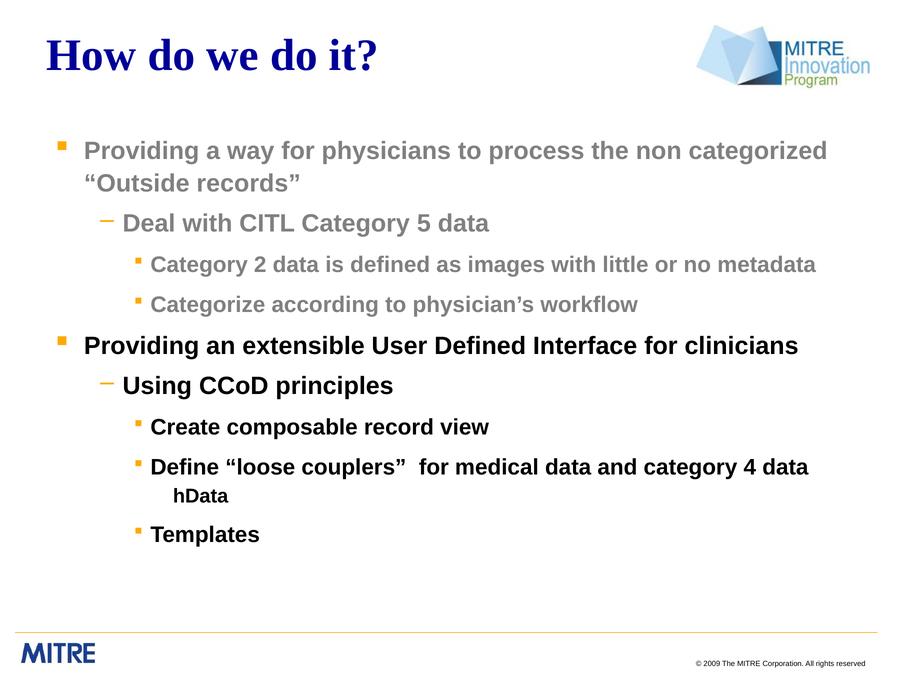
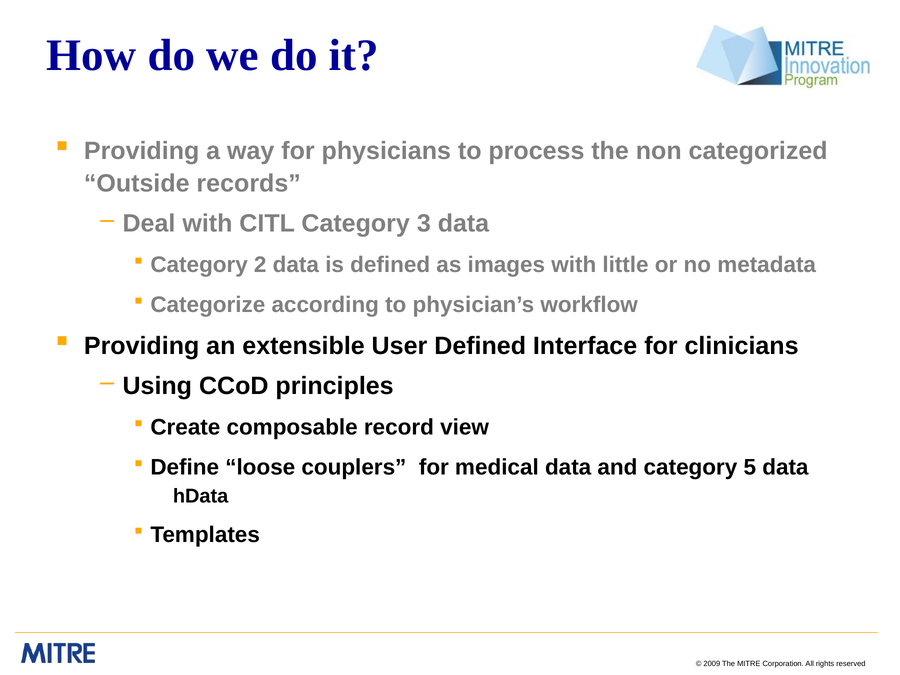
5: 5 -> 3
4: 4 -> 5
